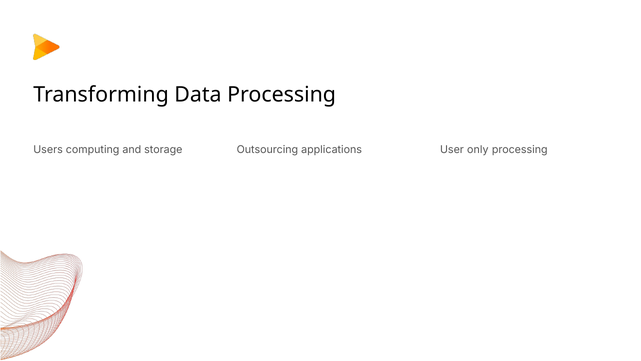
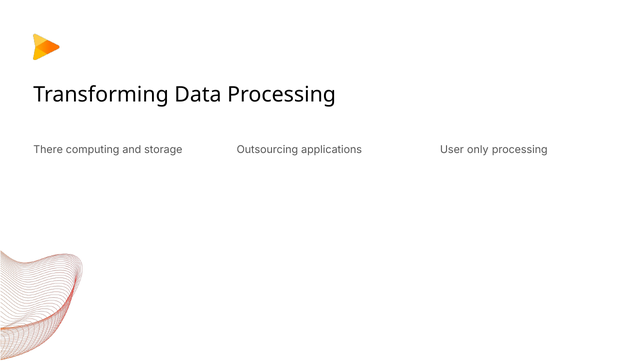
Users: Users -> There
